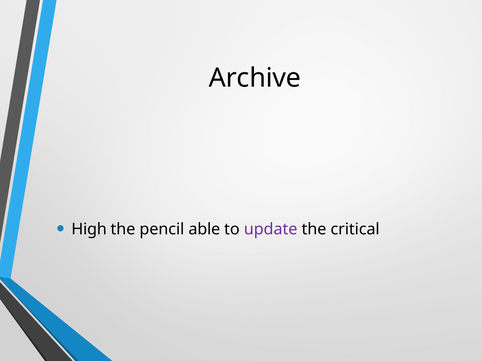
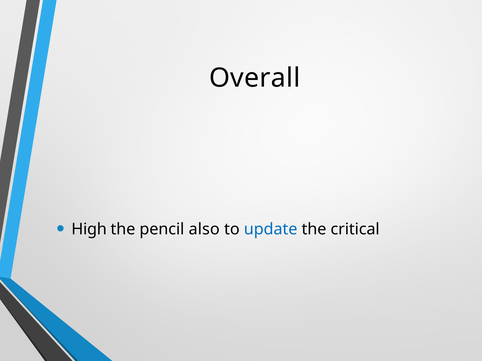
Archive: Archive -> Overall
able: able -> also
update colour: purple -> blue
